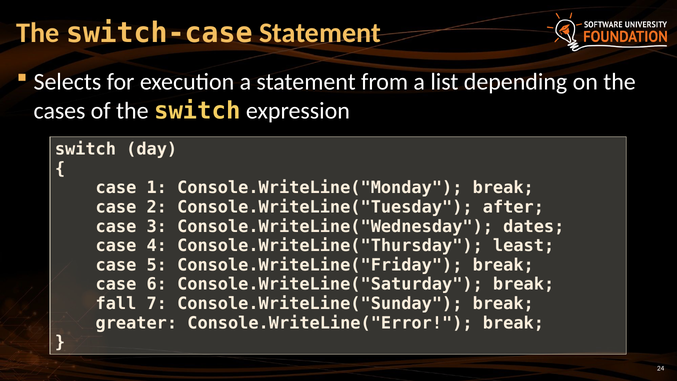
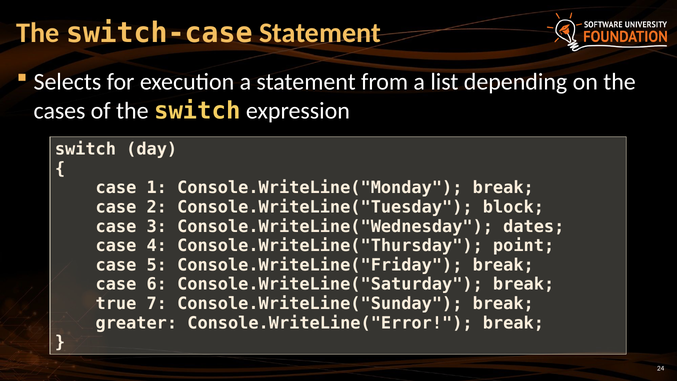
after: after -> block
least: least -> point
fall: fall -> true
